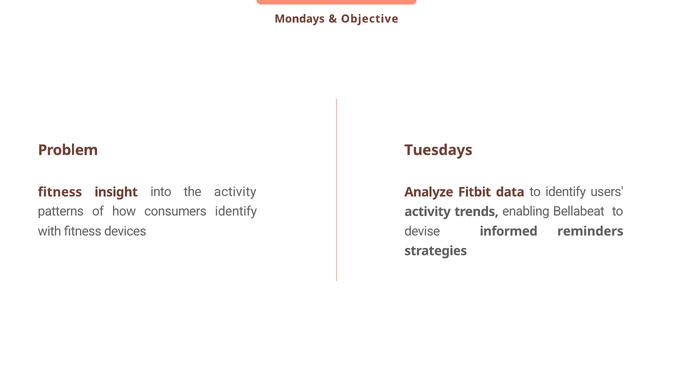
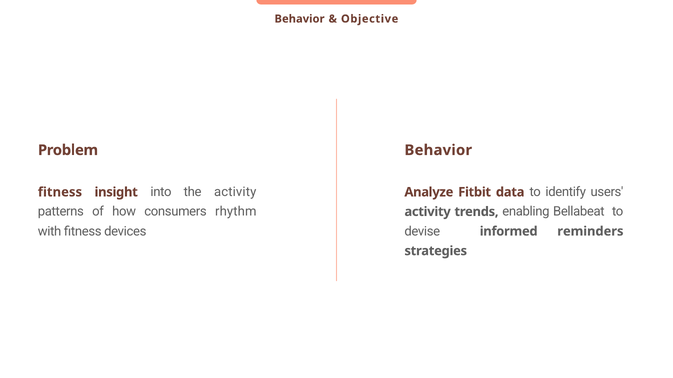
Mondays at (300, 19): Mondays -> Behavior
Tuesdays at (438, 150): Tuesdays -> Behavior
consumers identify: identify -> rhythm
